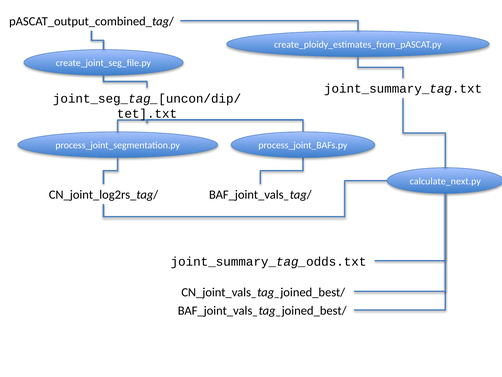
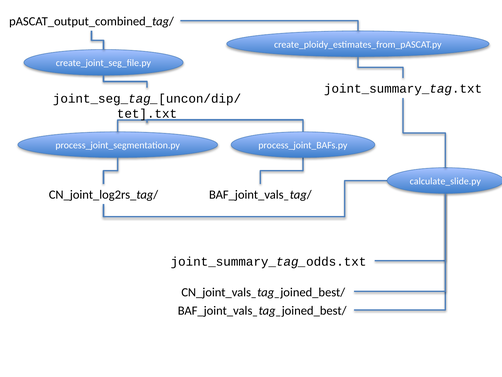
calculate_next.py: calculate_next.py -> calculate_slide.py
